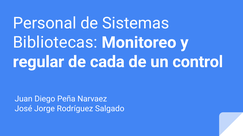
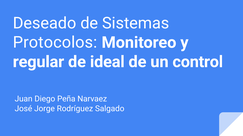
Personal: Personal -> Deseado
Bibliotecas: Bibliotecas -> Protocolos
cada: cada -> ideal
